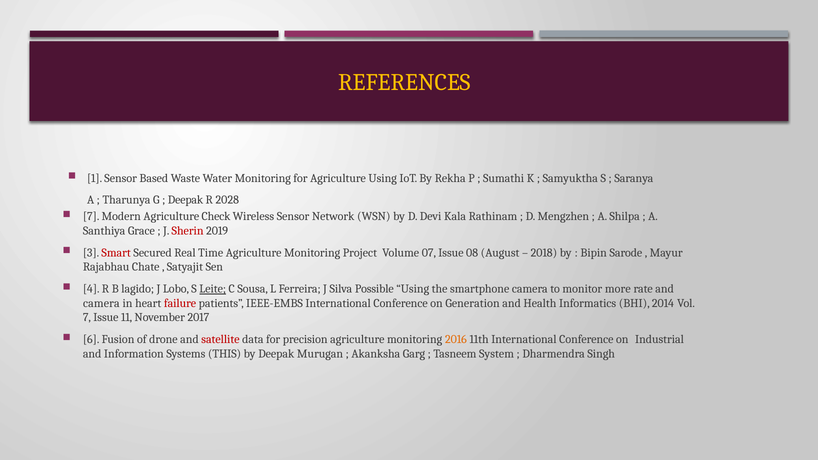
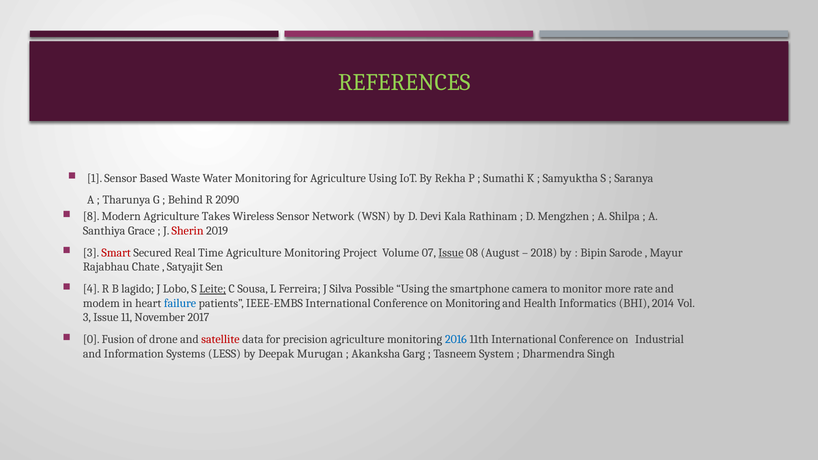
REFERENCES colour: yellow -> light green
Deepak at (186, 200): Deepak -> Behind
2028: 2028 -> 2090
7 at (91, 216): 7 -> 8
Check: Check -> Takes
Issue at (451, 253) underline: none -> present
camera at (101, 303): camera -> modem
failure colour: red -> blue
on Generation: Generation -> Monitoring
7 at (87, 318): 7 -> 3
6: 6 -> 0
2016 colour: orange -> blue
THIS: THIS -> LESS
